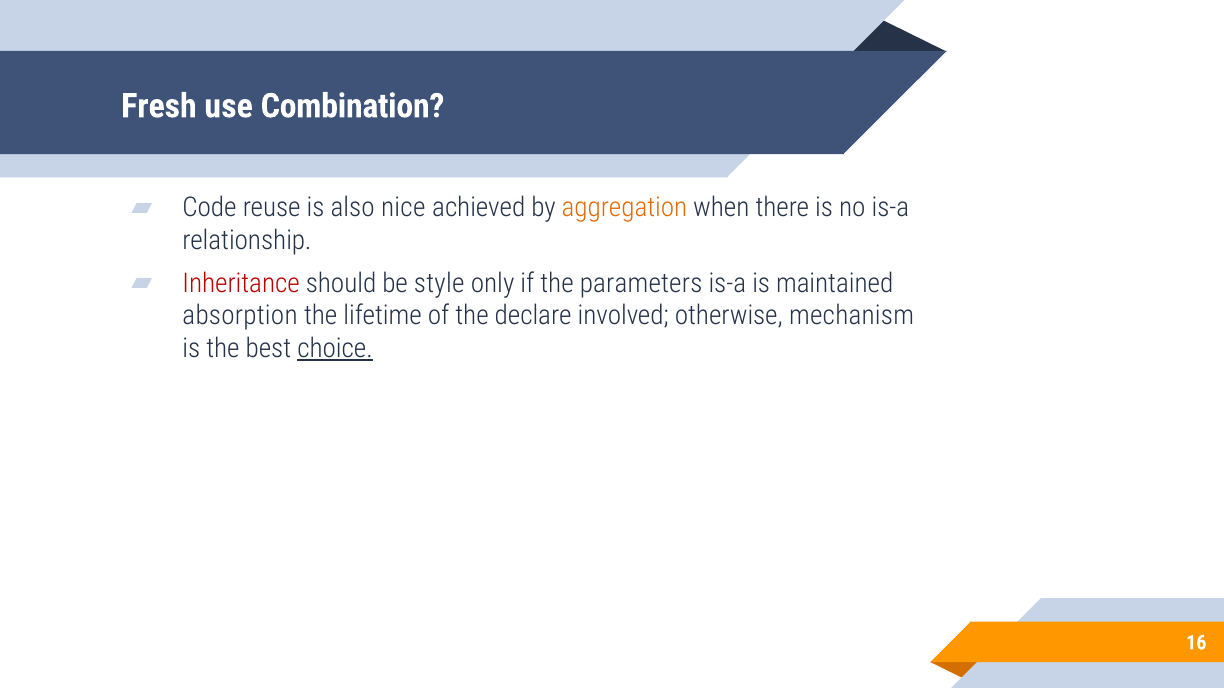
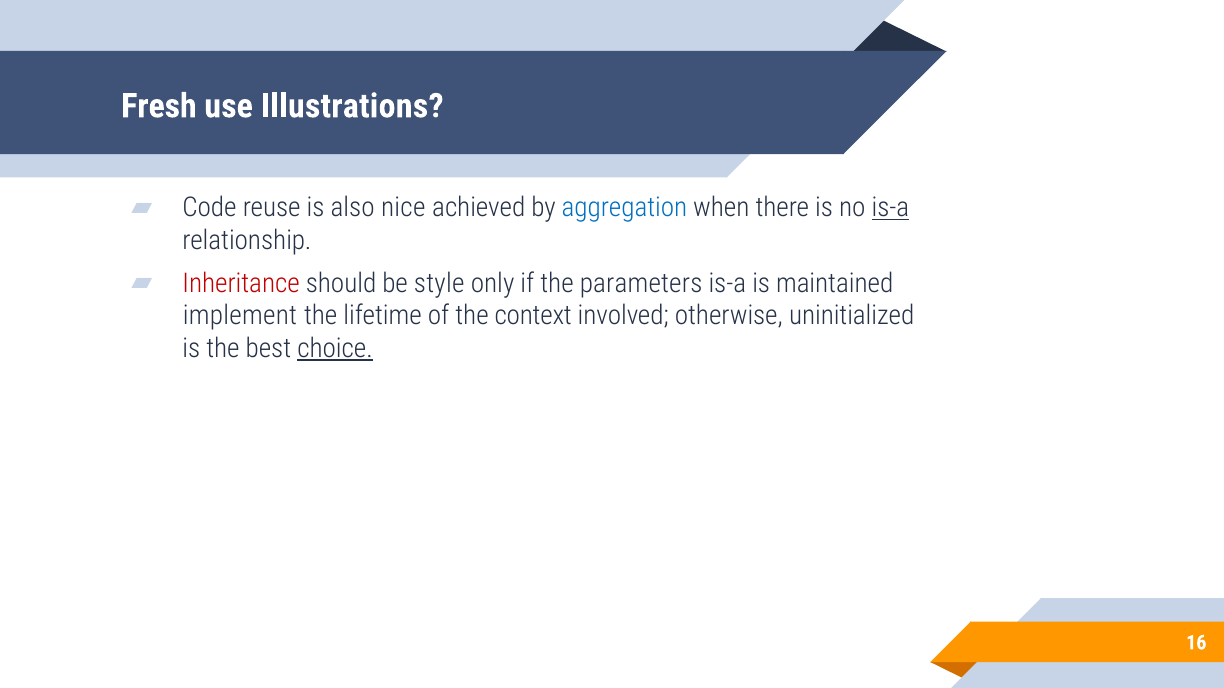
Combination: Combination -> Illustrations
aggregation colour: orange -> blue
is-a at (890, 208) underline: none -> present
absorption: absorption -> implement
declare: declare -> context
mechanism: mechanism -> uninitialized
